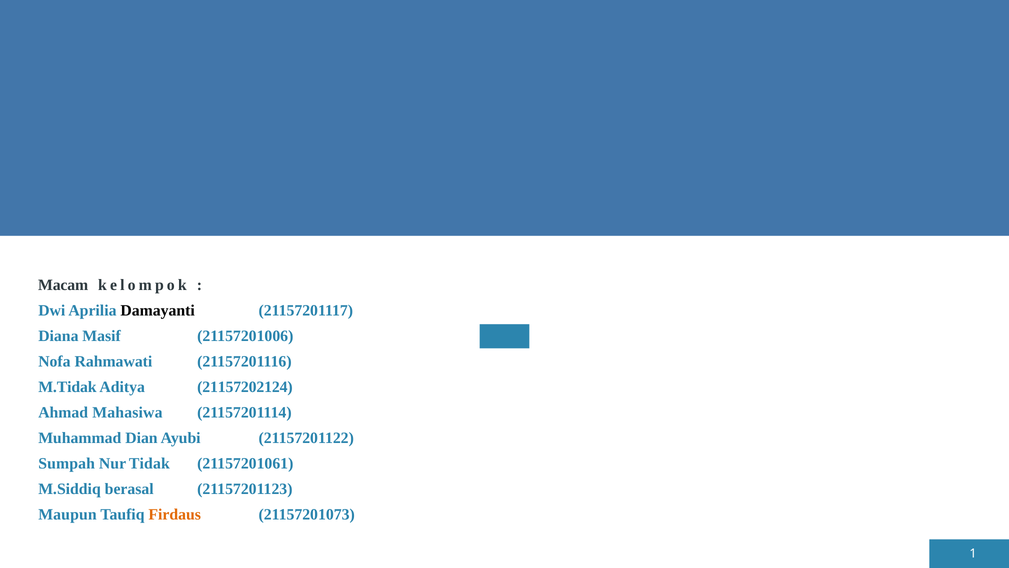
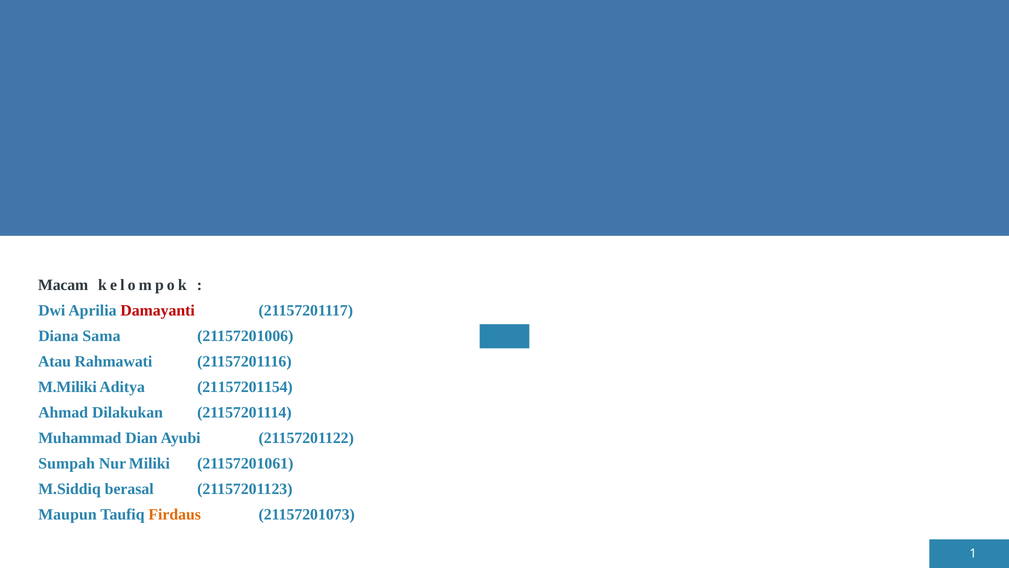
Damayanti colour: black -> red
Masif: Masif -> Sama
Nofa: Nofa -> Atau
M.Tidak: M.Tidak -> M.Miliki
21157202124: 21157202124 -> 21157201154
Mahasiwa: Mahasiwa -> Dilakukan
Tidak: Tidak -> Miliki
